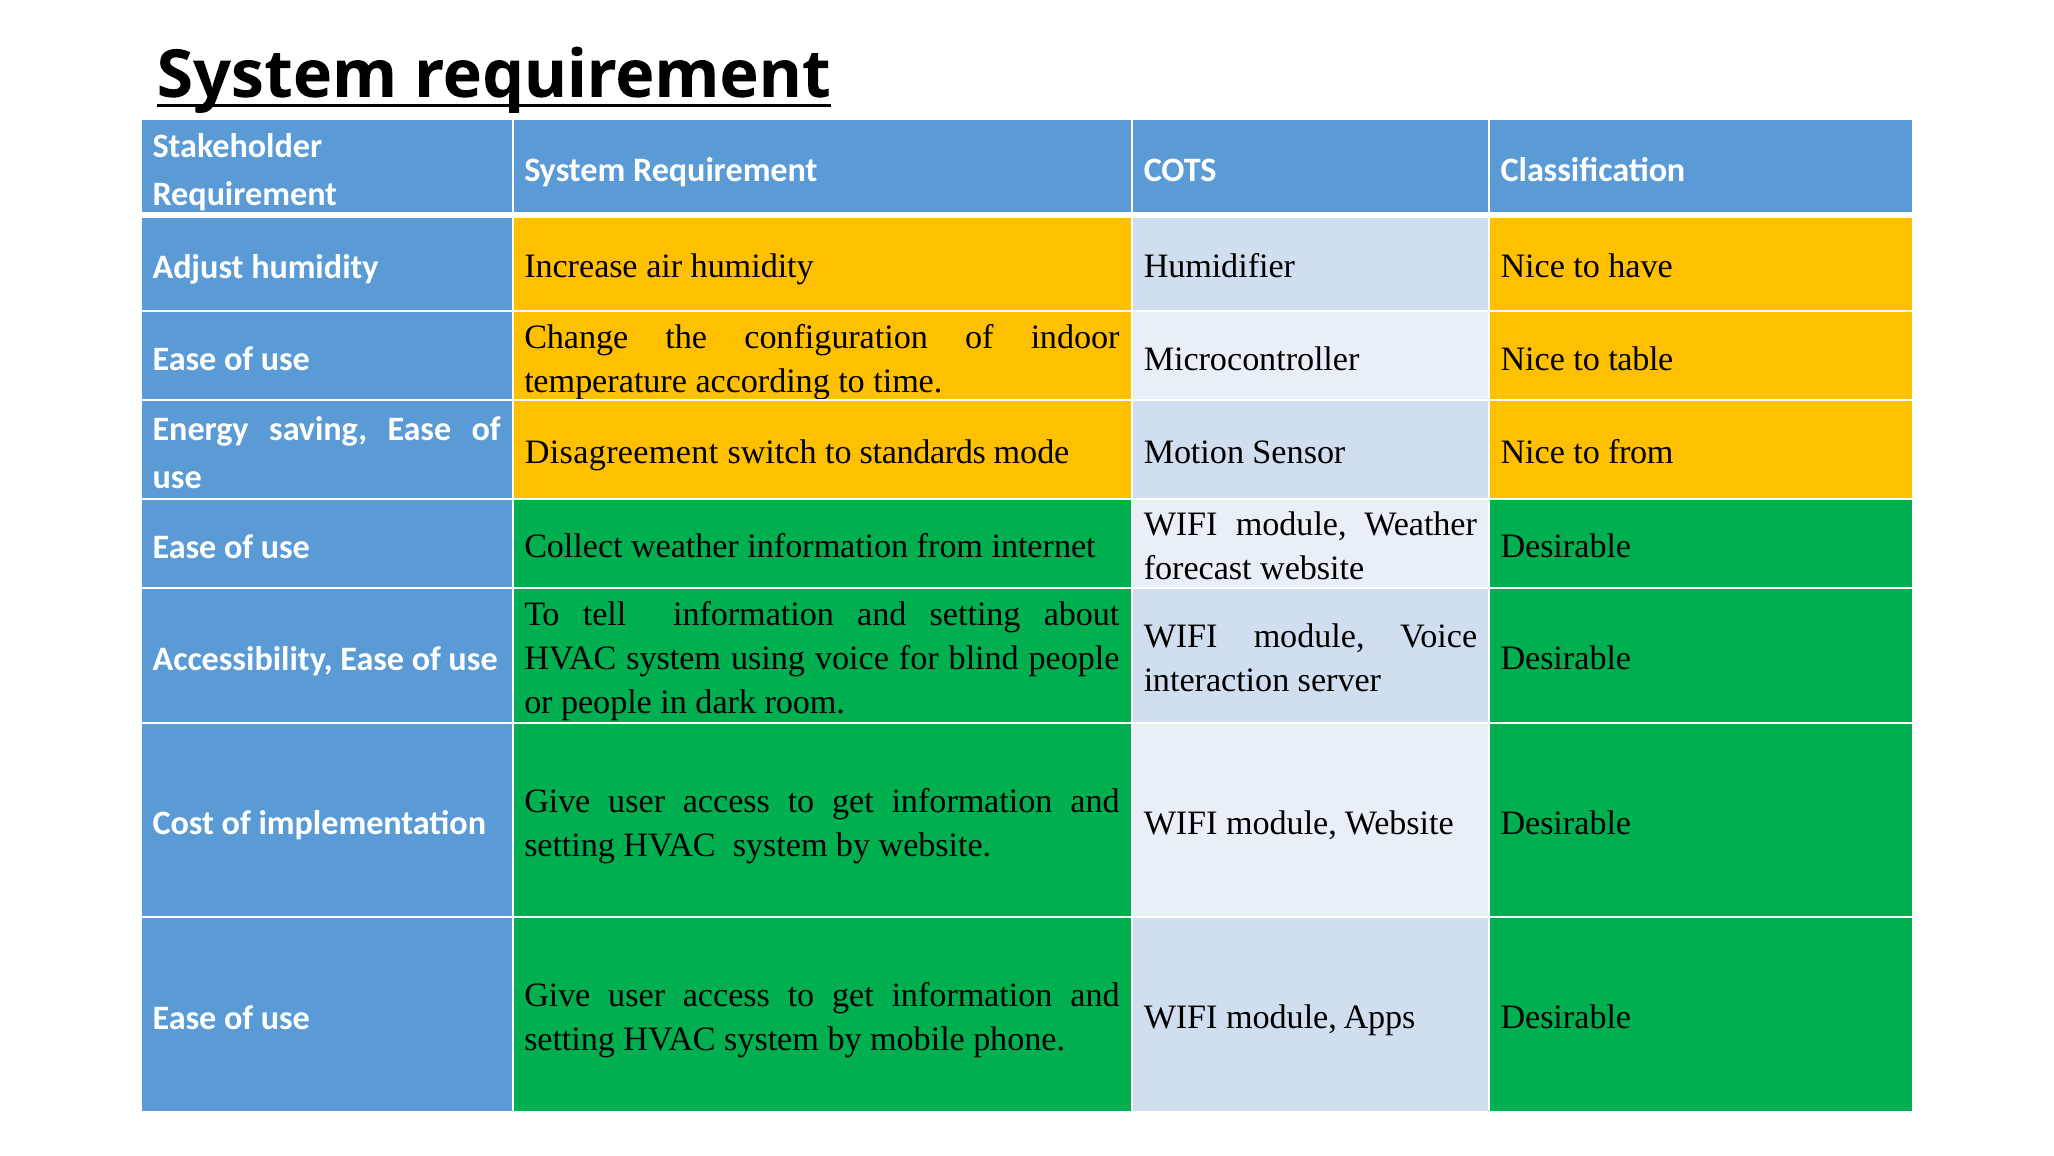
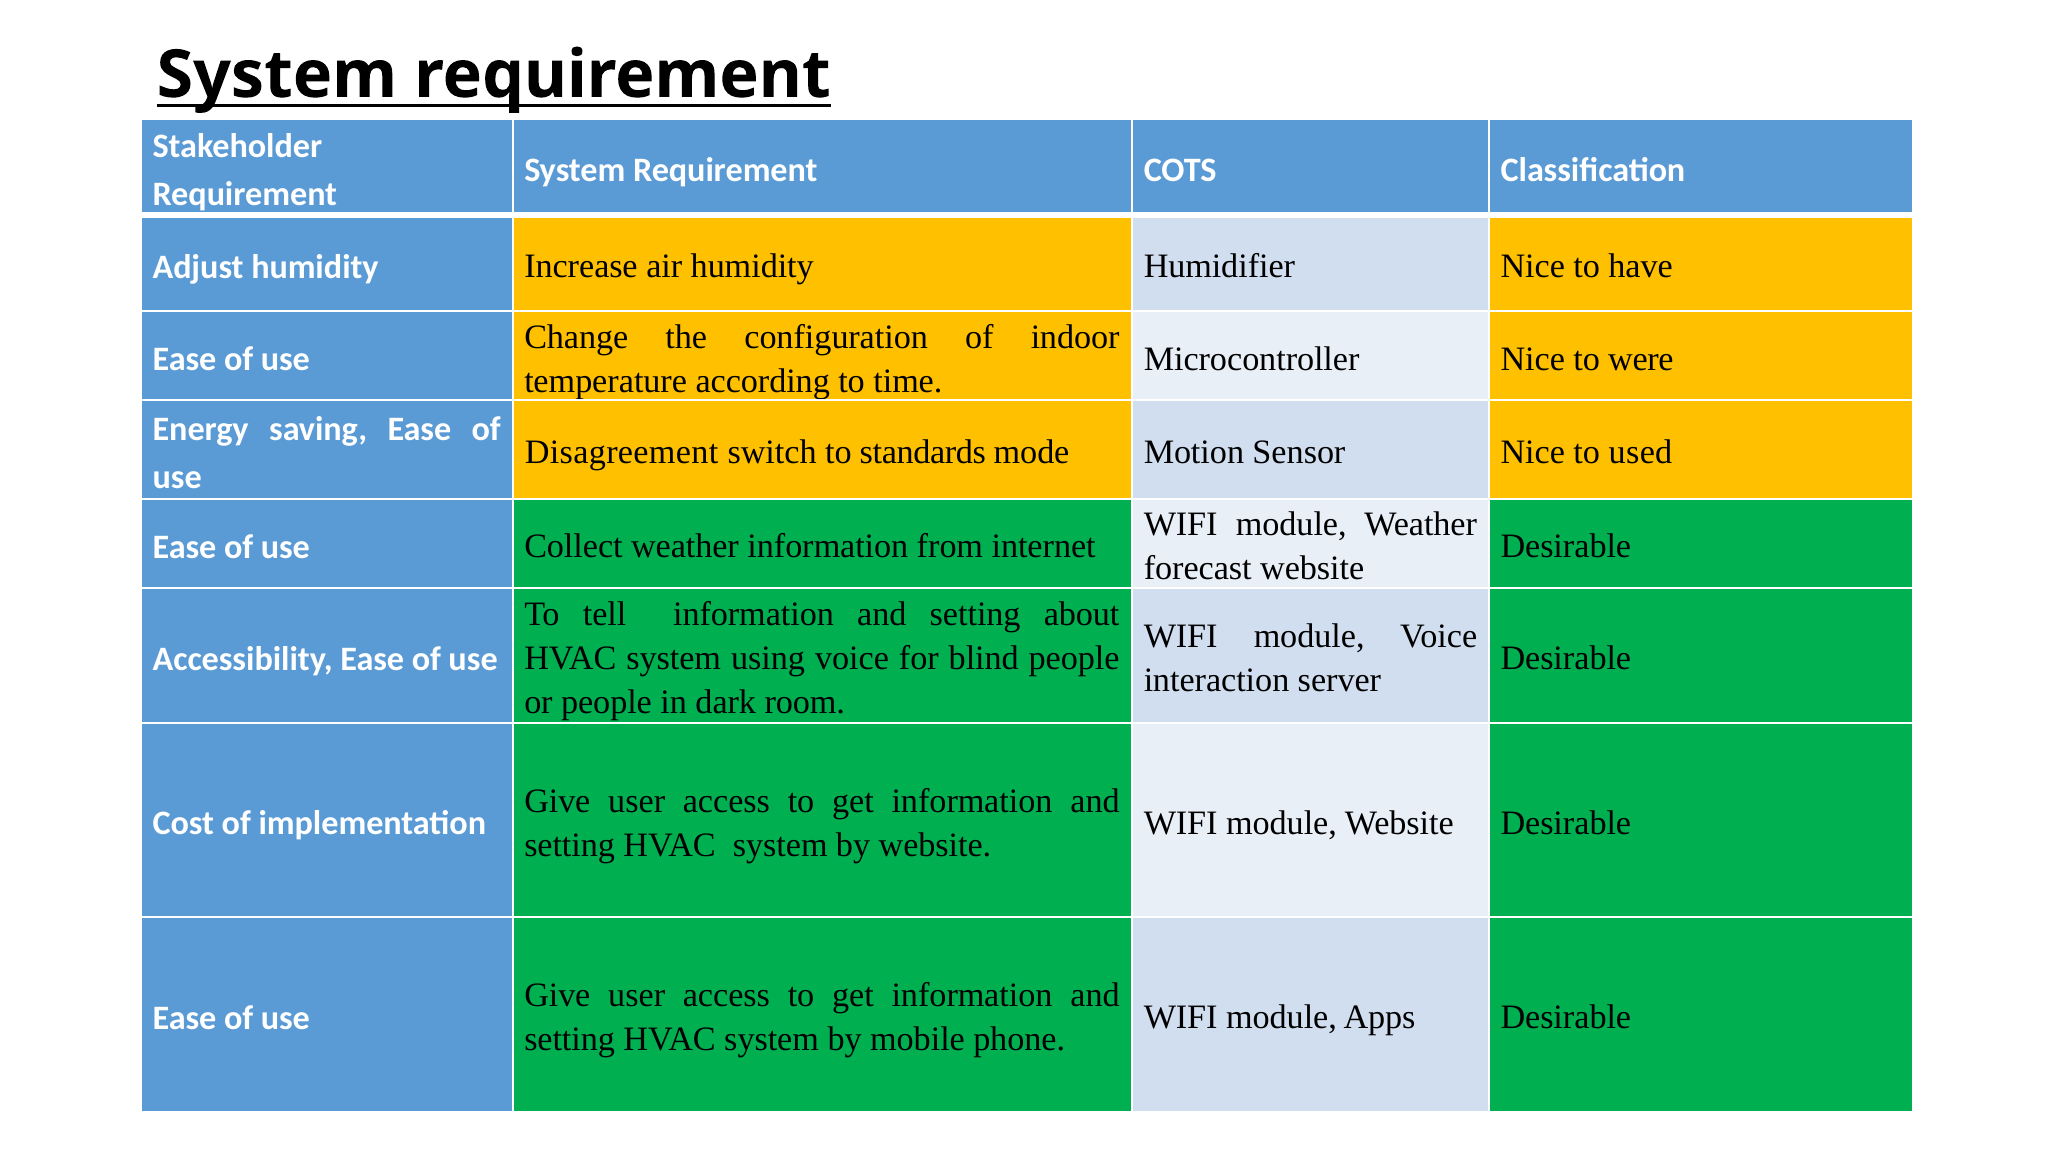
table: table -> were
to from: from -> used
